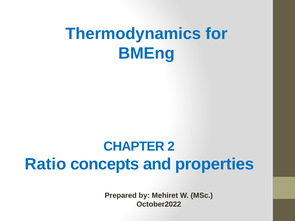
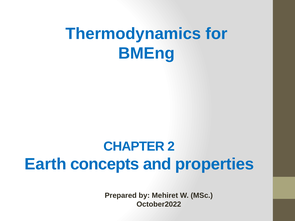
Ratio: Ratio -> Earth
